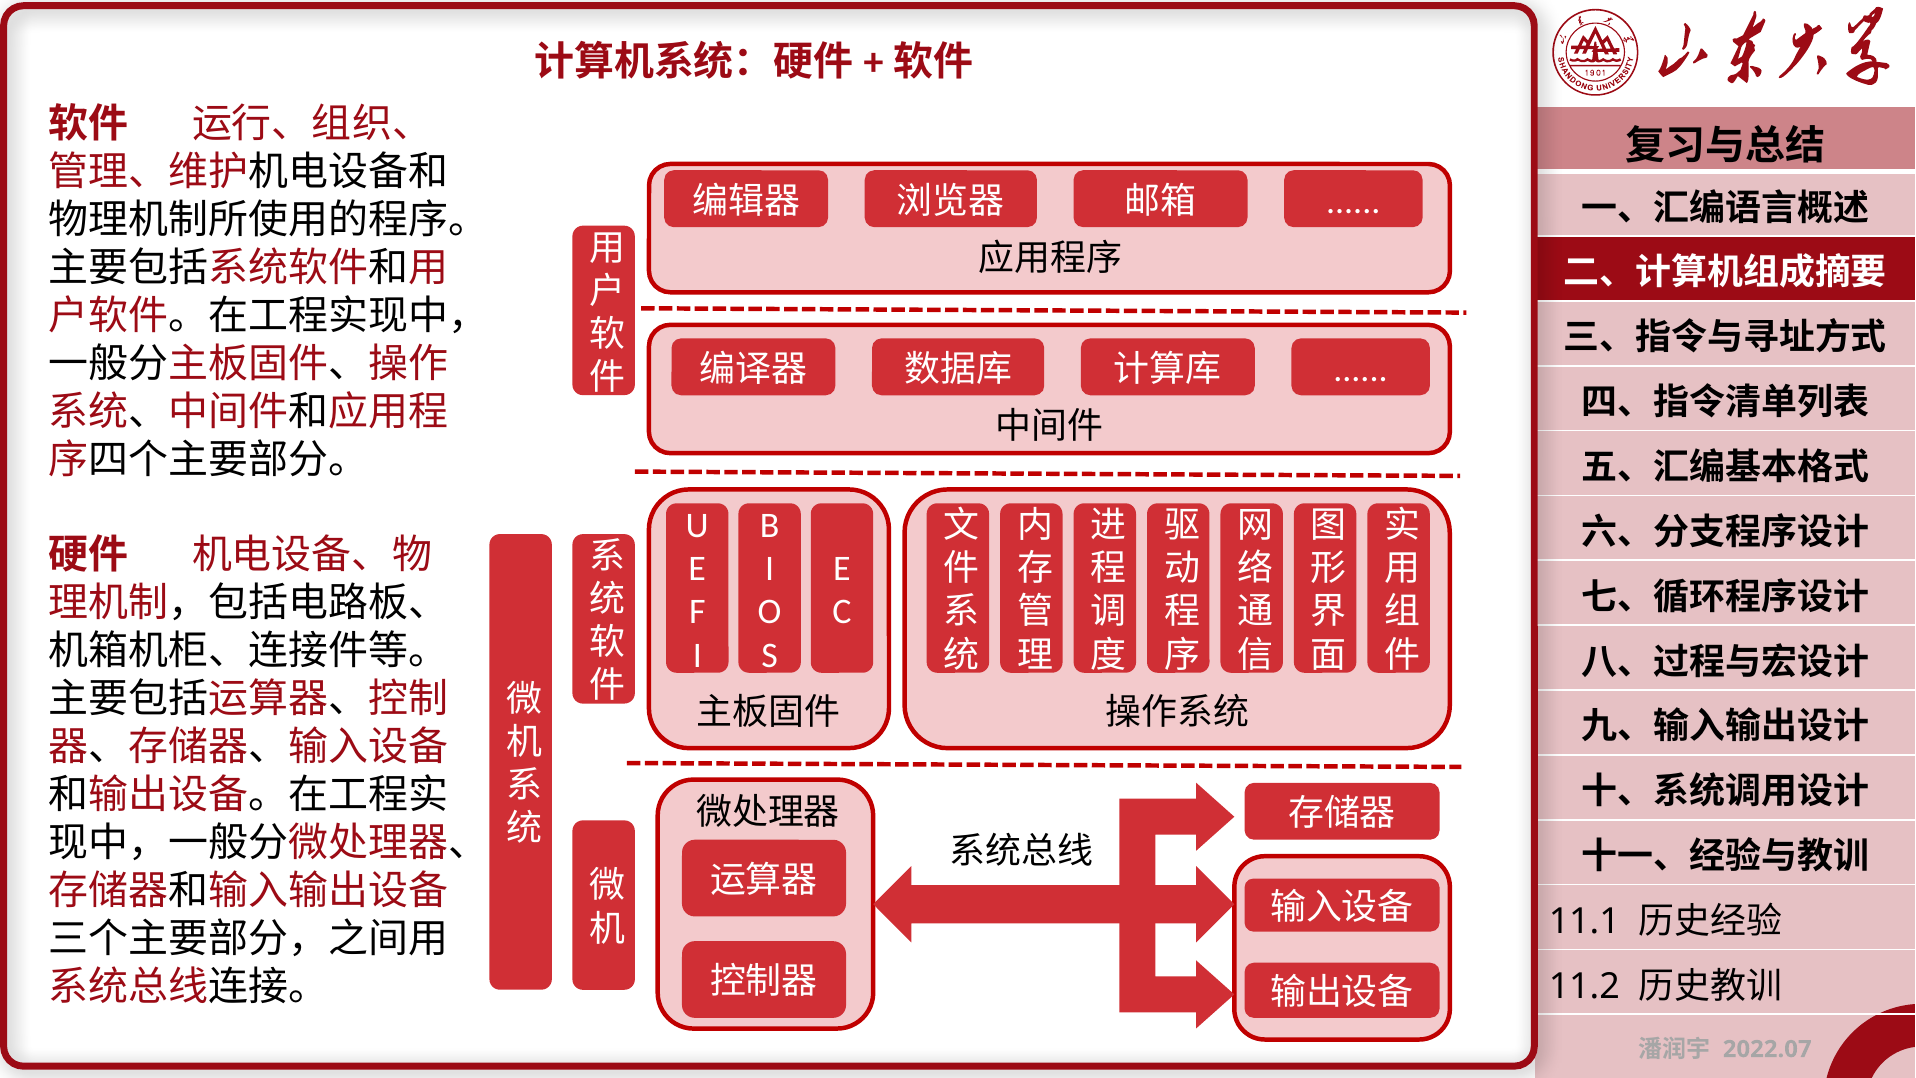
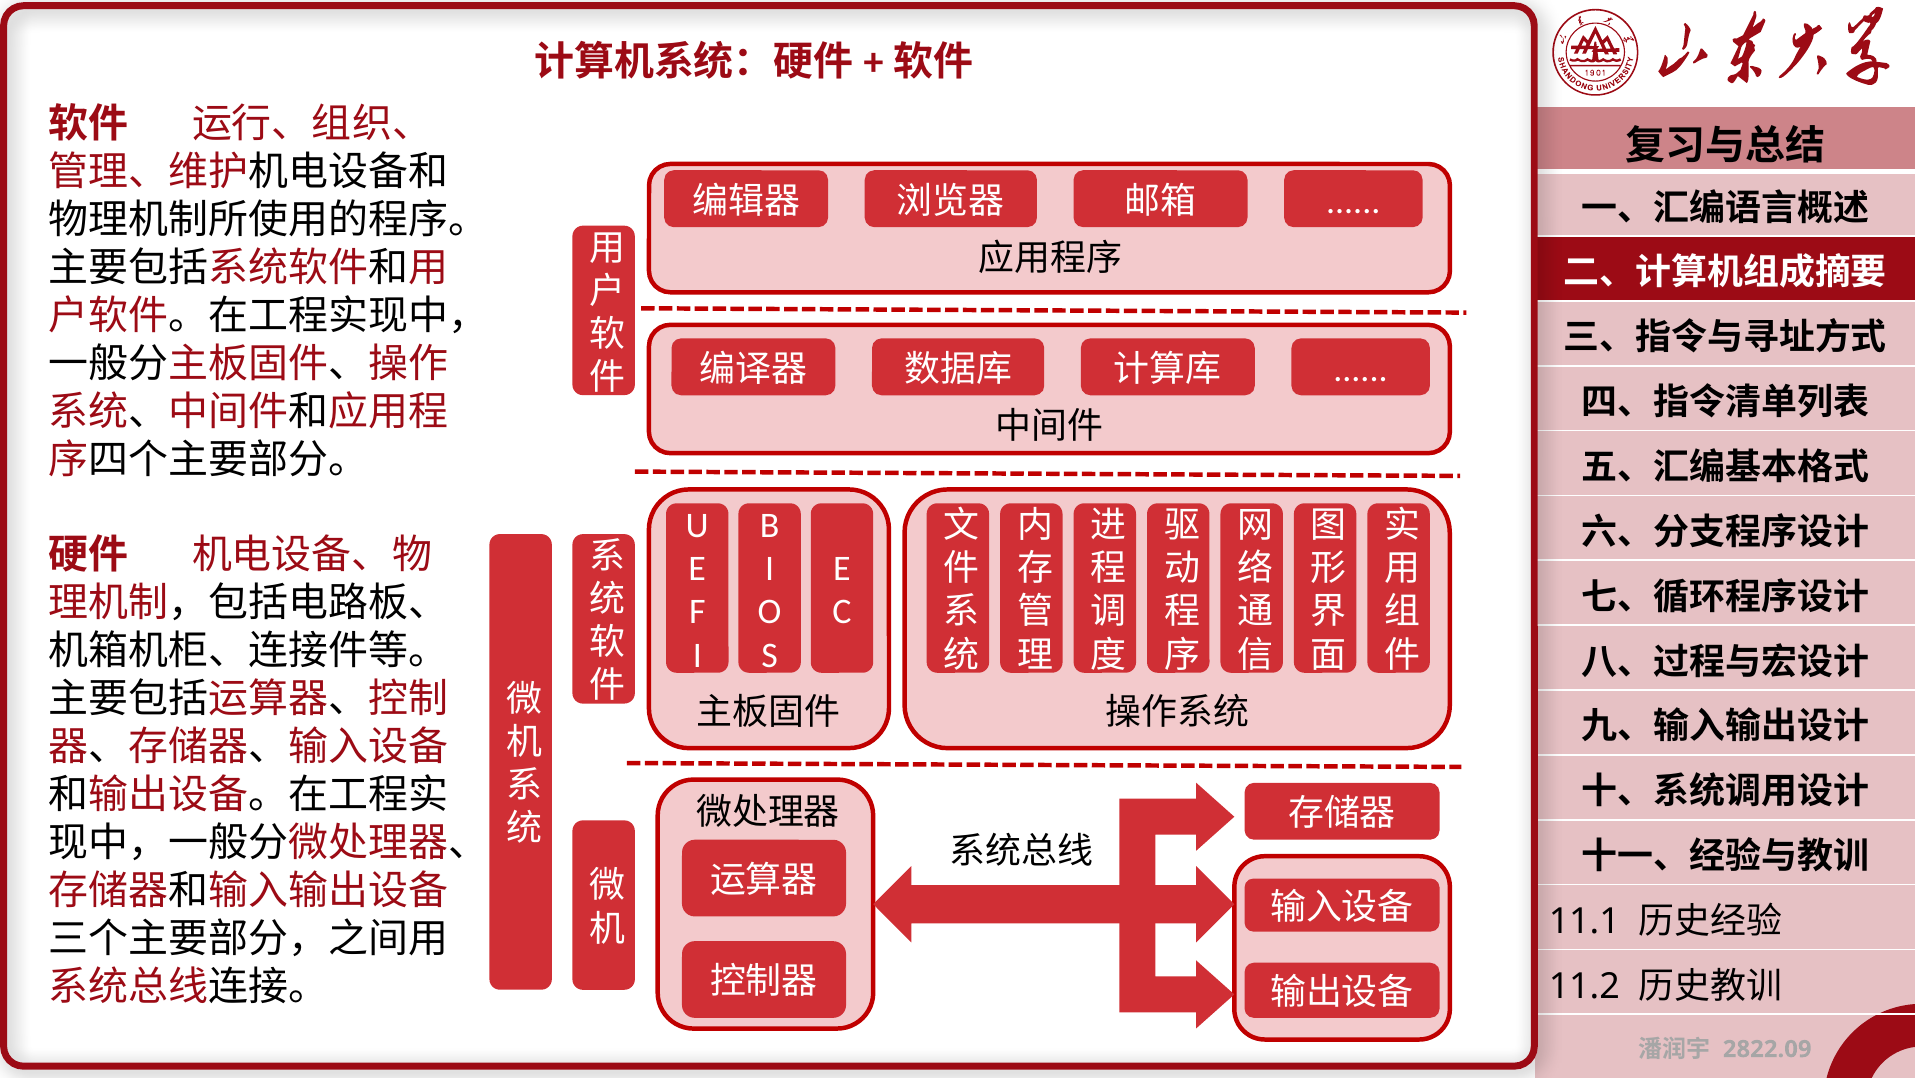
2022.07: 2022.07 -> 2822.09
